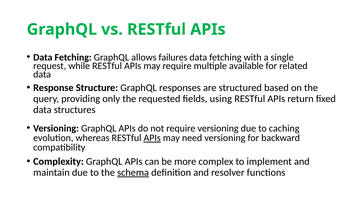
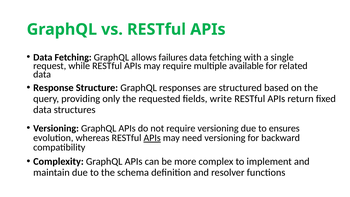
using: using -> write
caching: caching -> ensures
schema underline: present -> none
